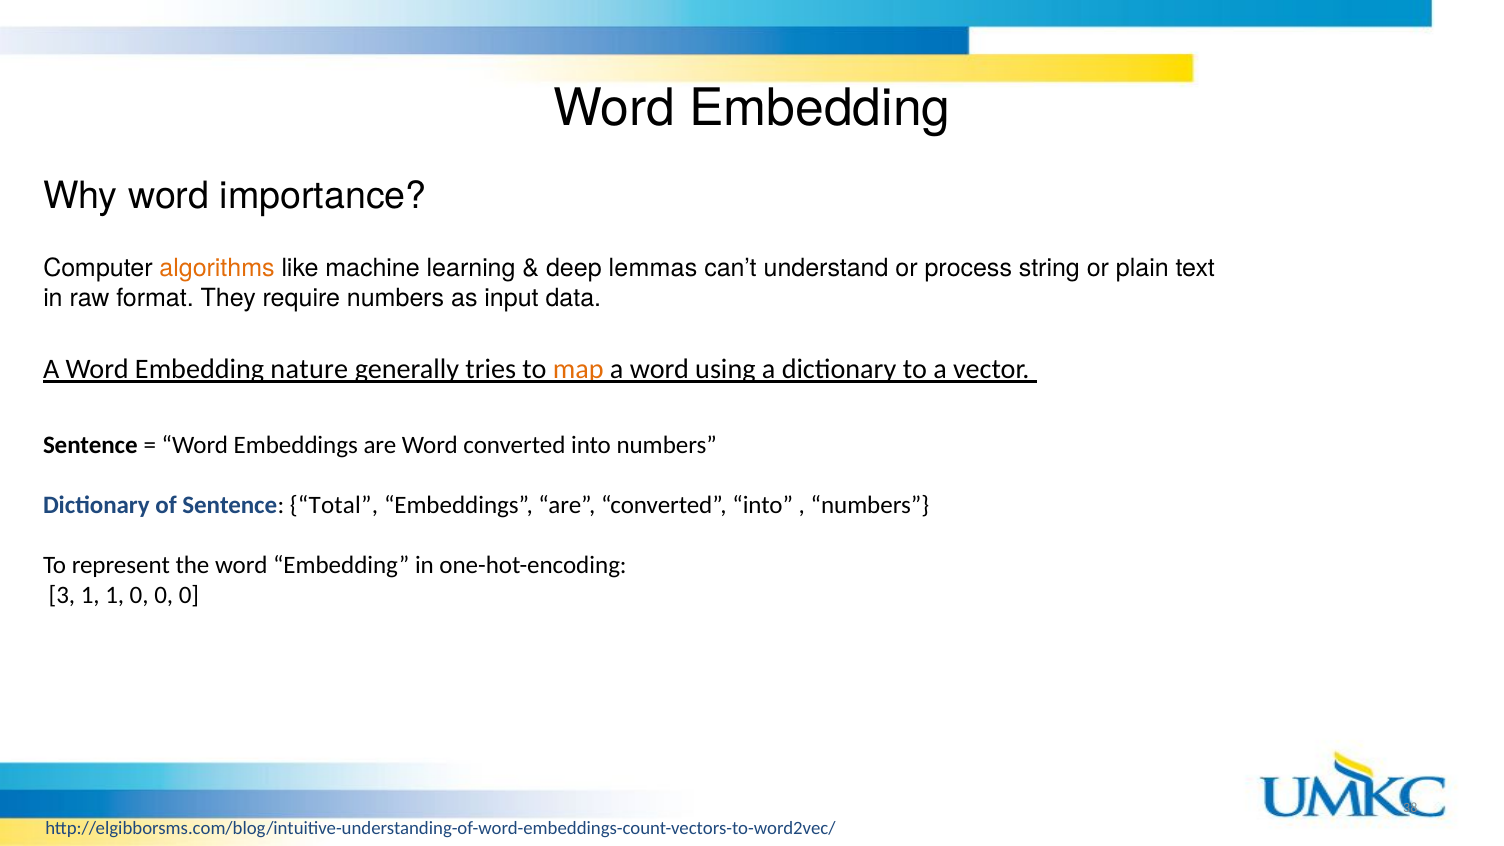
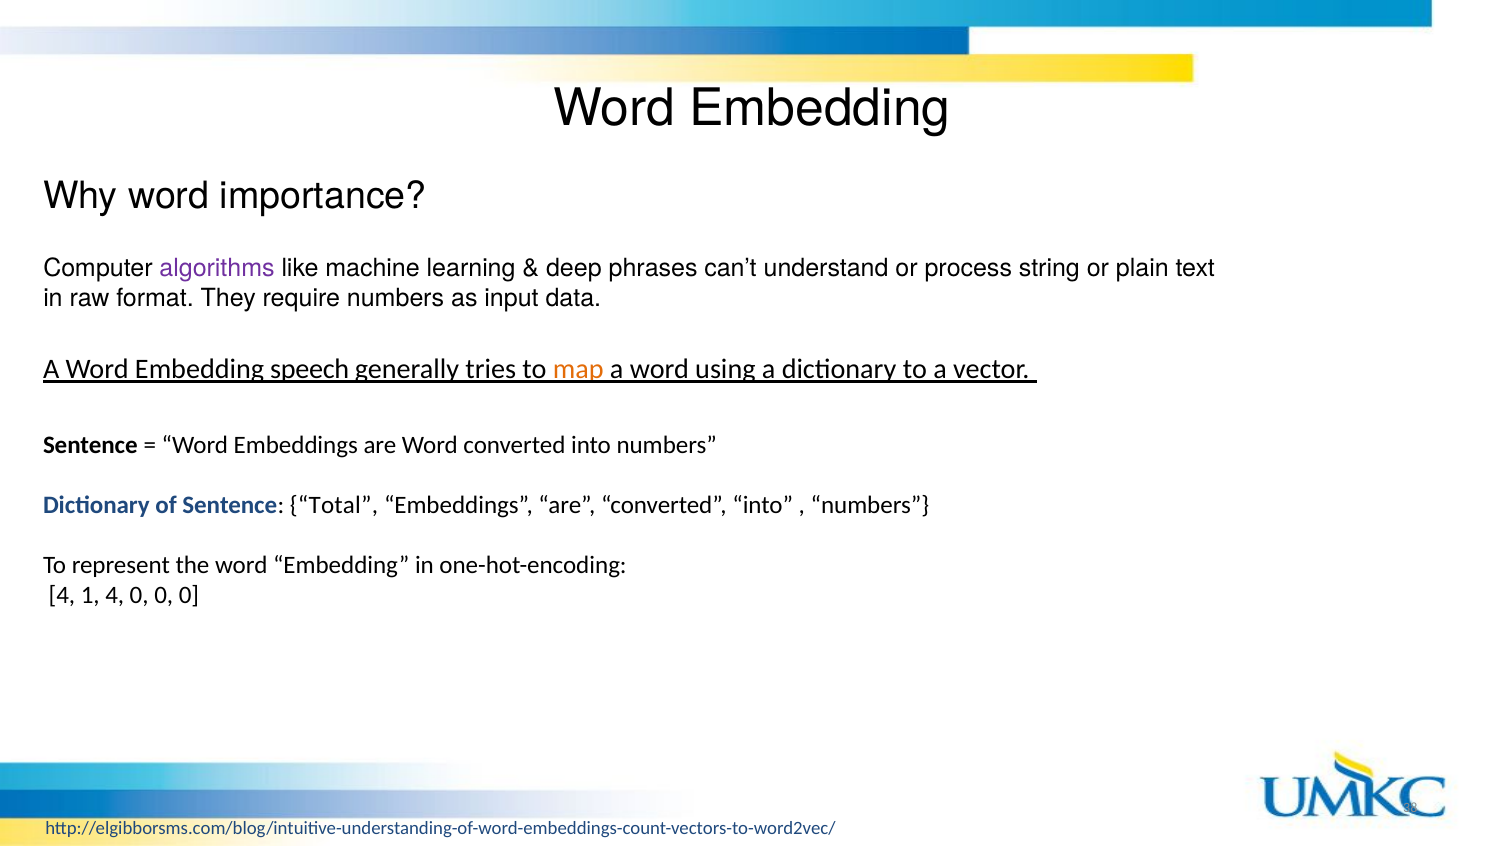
algorithms colour: orange -> purple
lemmas: lemmas -> phrases
nature: nature -> speech
3 at (62, 596): 3 -> 4
1 1: 1 -> 4
